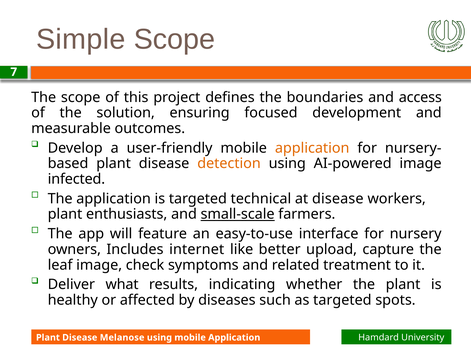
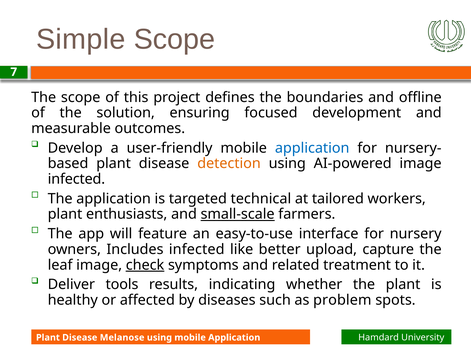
access: access -> offline
application at (312, 148) colour: orange -> blue
at disease: disease -> tailored
Includes internet: internet -> infected
check underline: none -> present
what: what -> tools
as targeted: targeted -> problem
